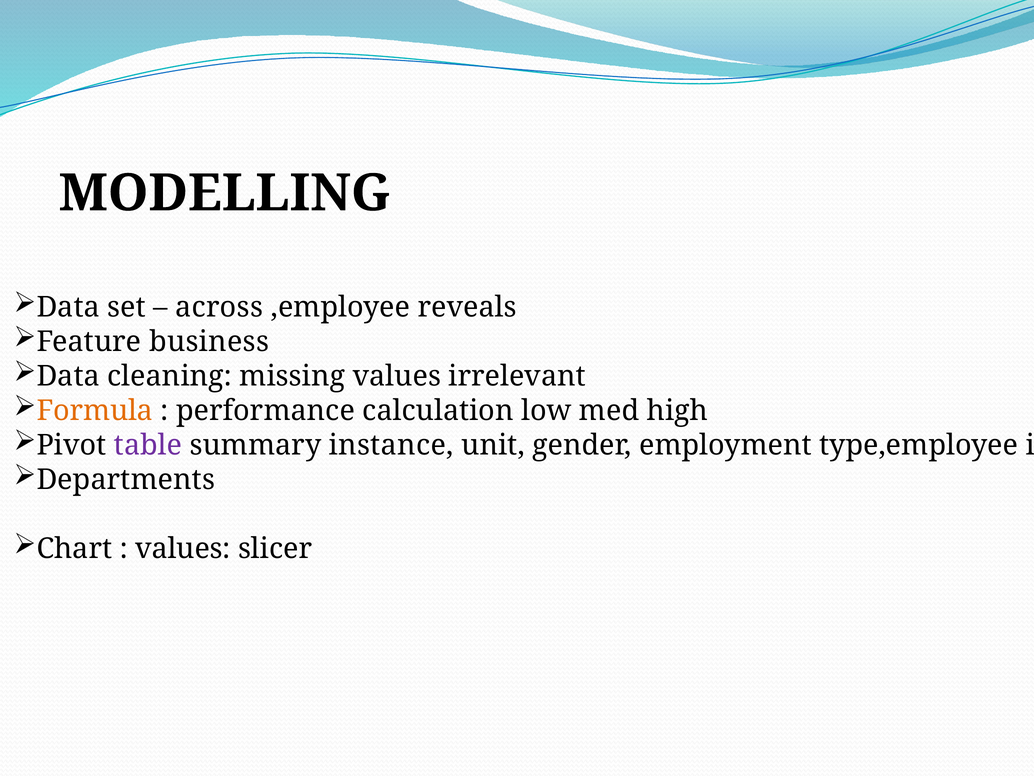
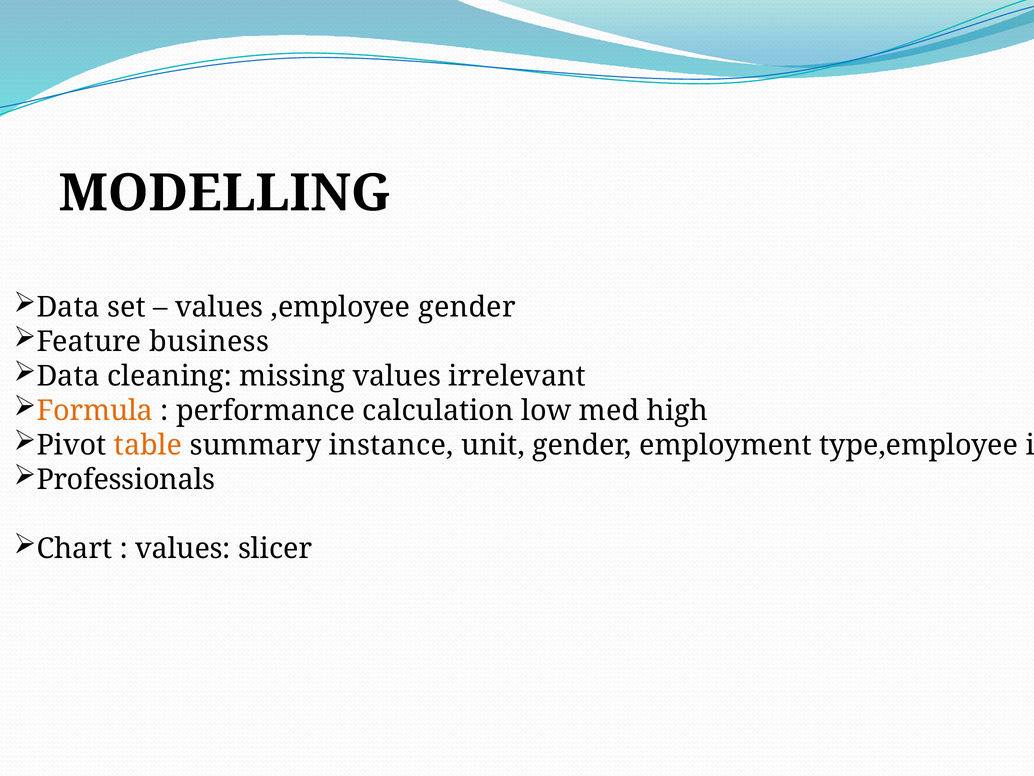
across at (219, 307): across -> values
,employee reveals: reveals -> gender
table colour: purple -> orange
Departments: Departments -> Professionals
